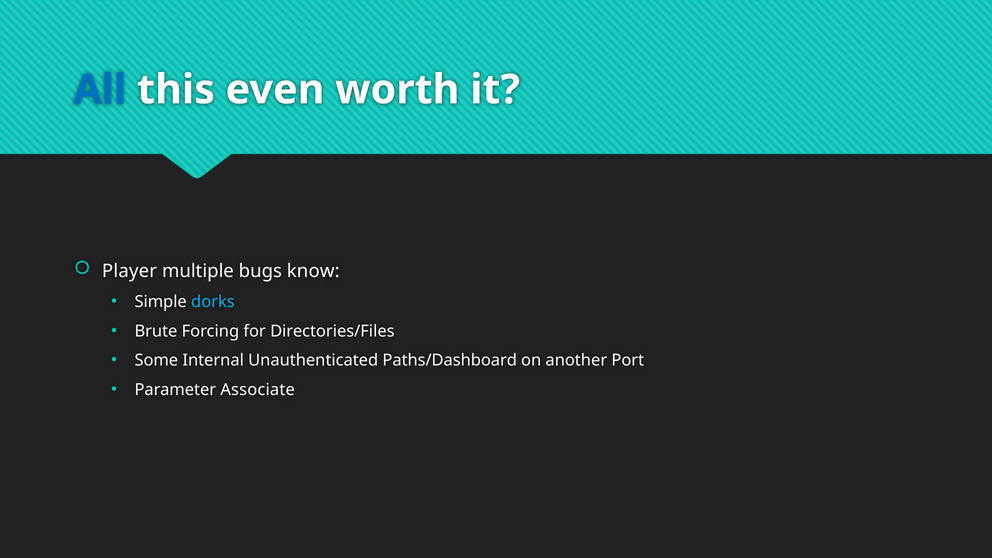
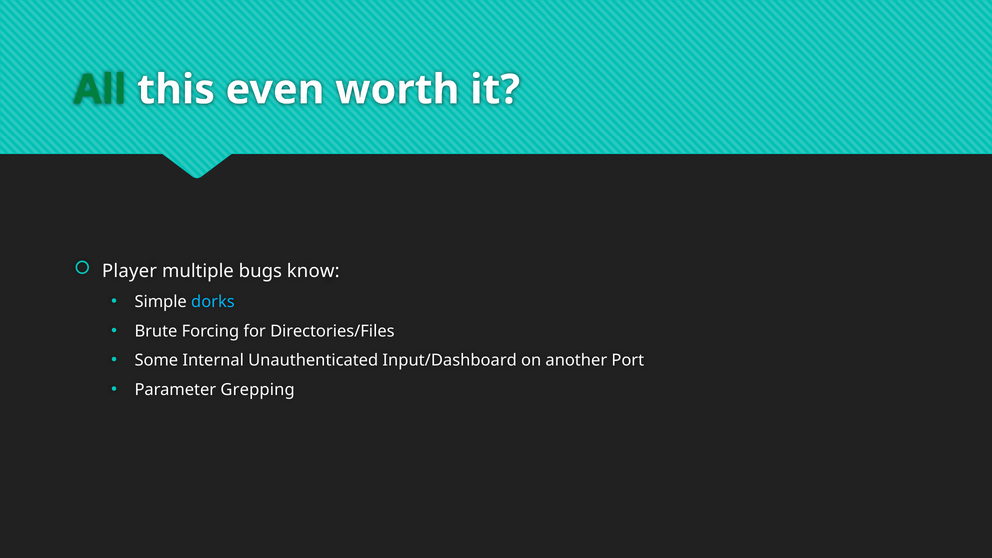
All colour: blue -> green
Paths/Dashboard: Paths/Dashboard -> Input/Dashboard
Associate: Associate -> Grepping
